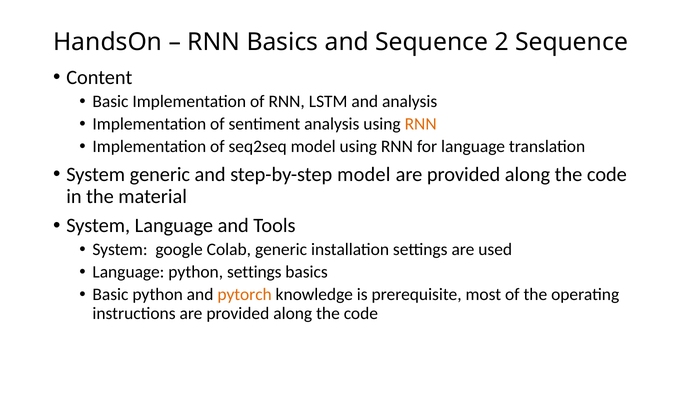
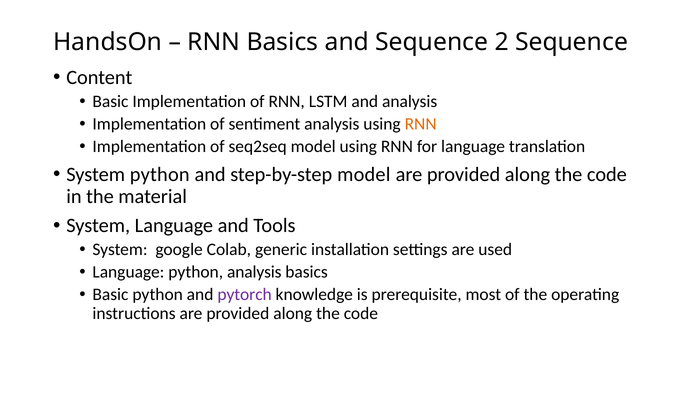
System generic: generic -> python
python settings: settings -> analysis
pytorch colour: orange -> purple
